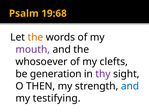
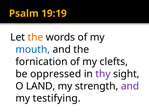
19:68: 19:68 -> 19:19
mouth colour: purple -> blue
whosoever: whosoever -> fornication
generation: generation -> oppressed
THEN: THEN -> LAND
and at (130, 86) colour: blue -> purple
